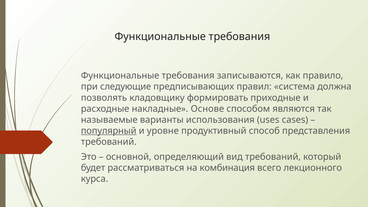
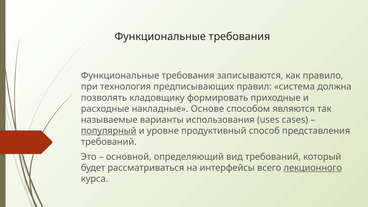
следующие: следующие -> технология
комбинация: комбинация -> интерфейсы
лекционного underline: none -> present
